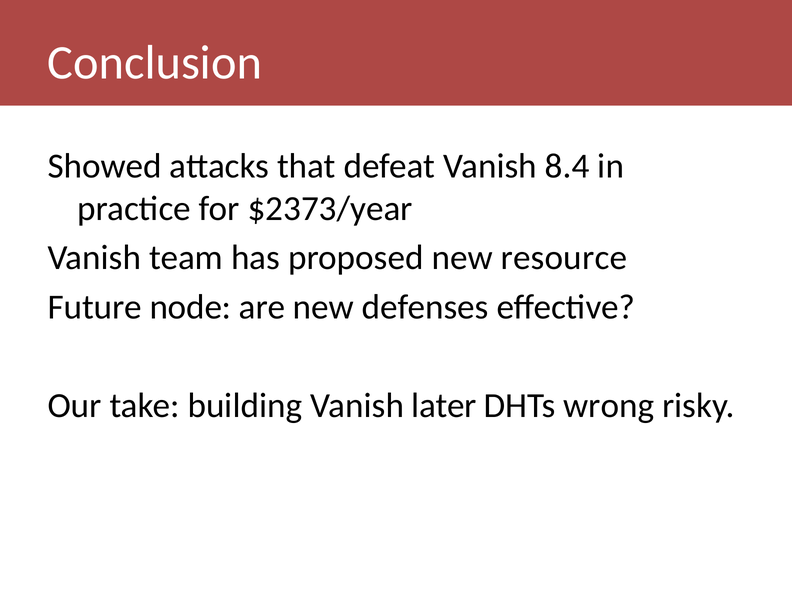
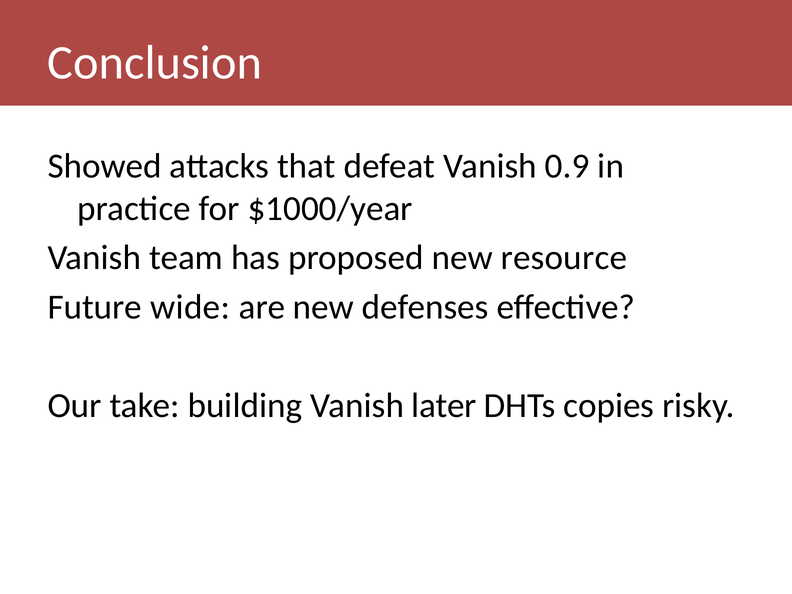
8.4: 8.4 -> 0.9
$2373/year: $2373/year -> $1000/year
node: node -> wide
wrong: wrong -> copies
